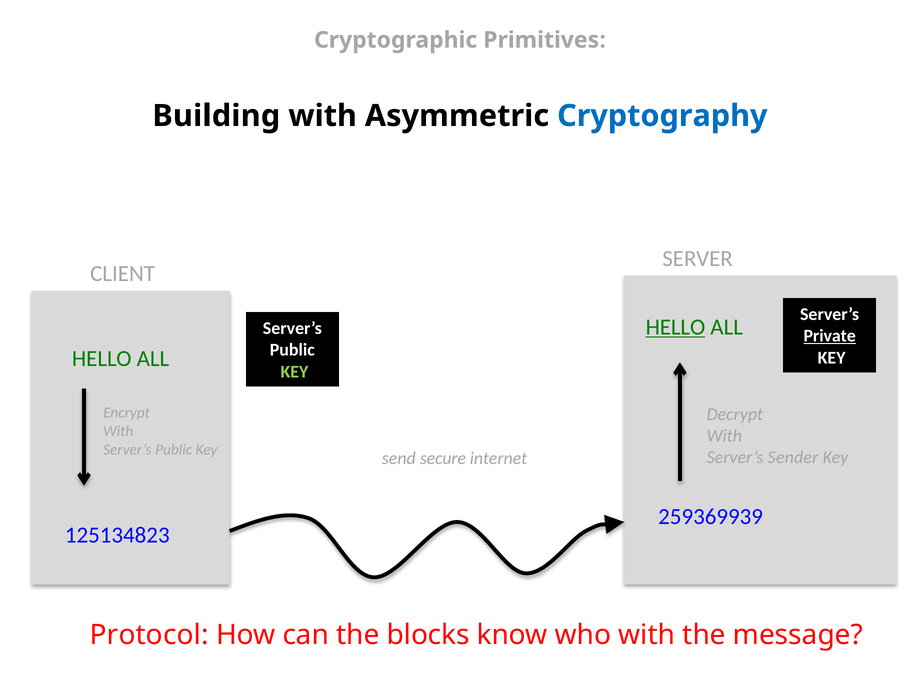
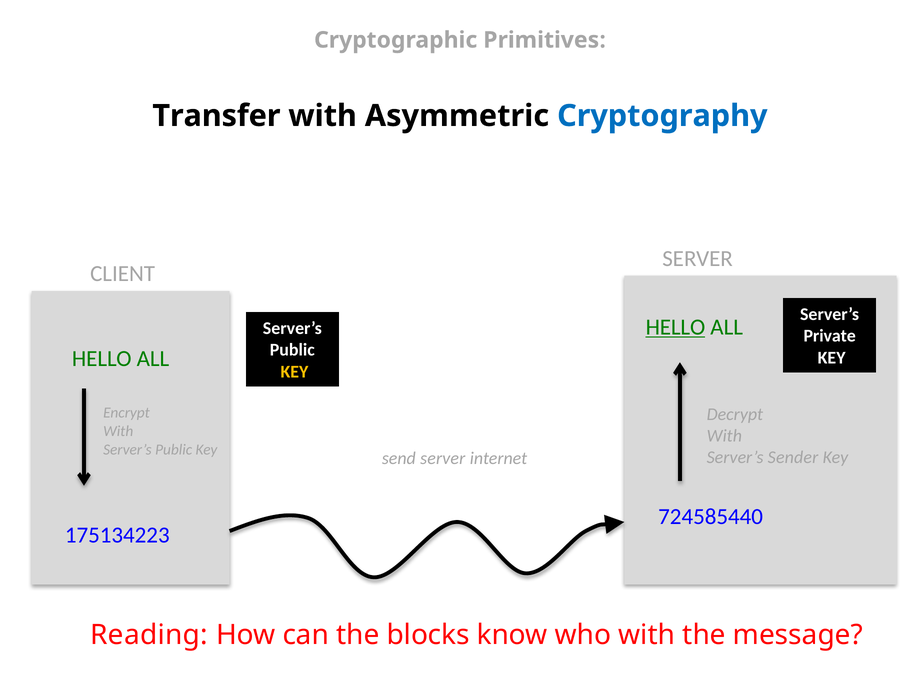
Building: Building -> Transfer
Private underline: present -> none
KEY at (294, 372) colour: light green -> yellow
send secure: secure -> server
259369939: 259369939 -> 724585440
125134823: 125134823 -> 175134223
Protocol: Protocol -> Reading
